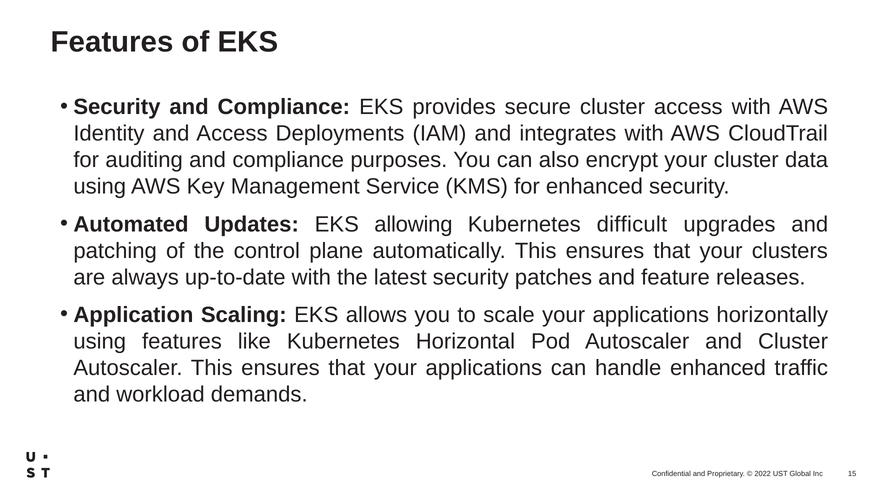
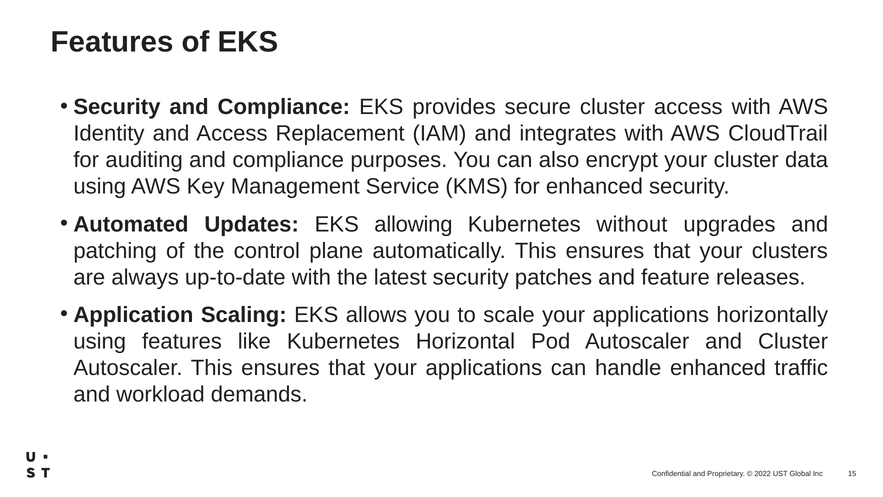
Deployments: Deployments -> Replacement
difficult: difficult -> without
